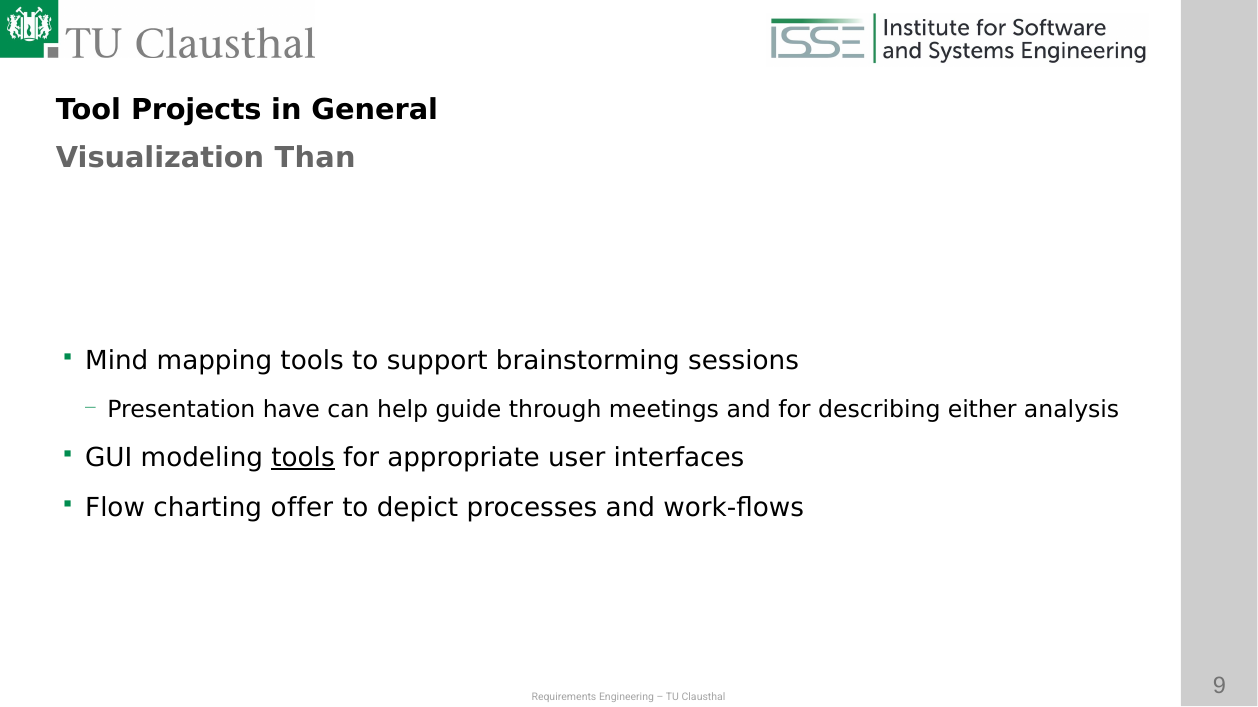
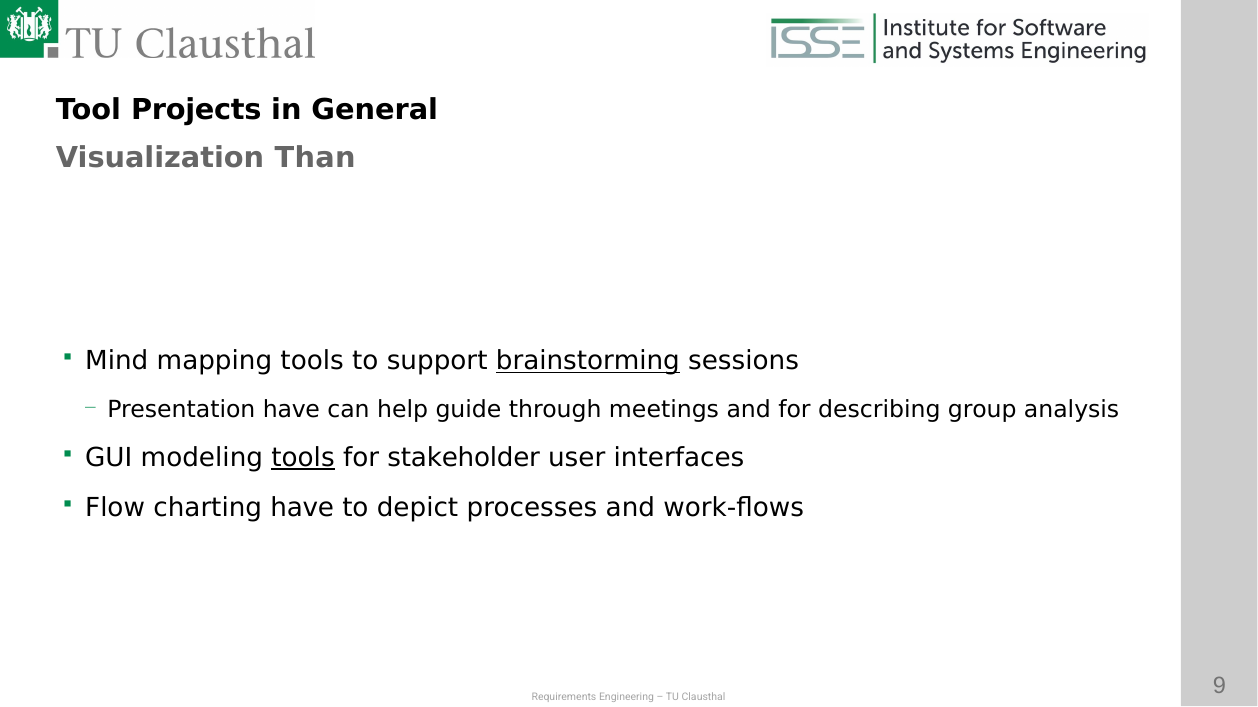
brainstorming underline: none -> present
either: either -> group
appropriate: appropriate -> stakeholder
charting offer: offer -> have
